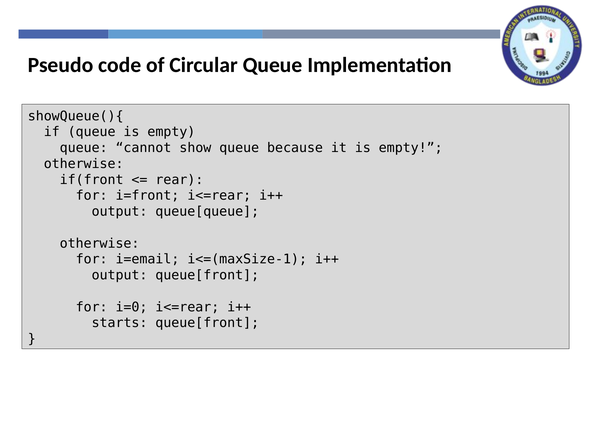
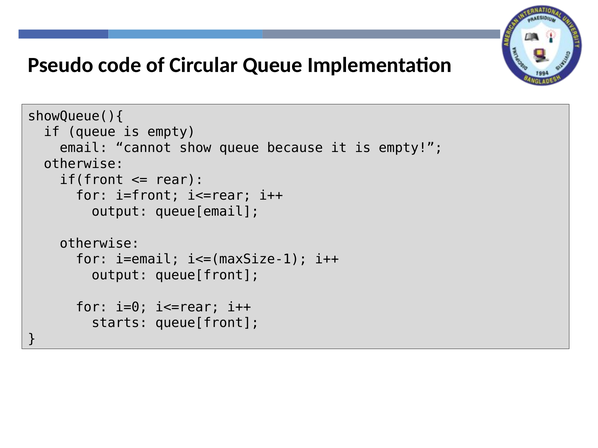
queue at (84, 148): queue -> email
queue[queue: queue[queue -> queue[email
